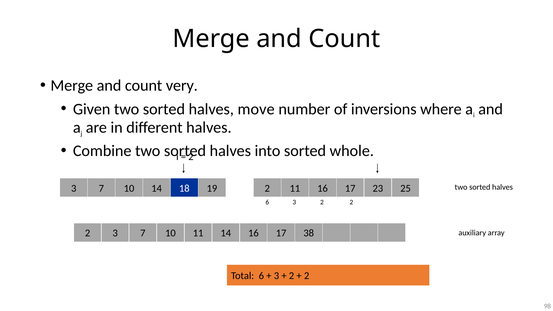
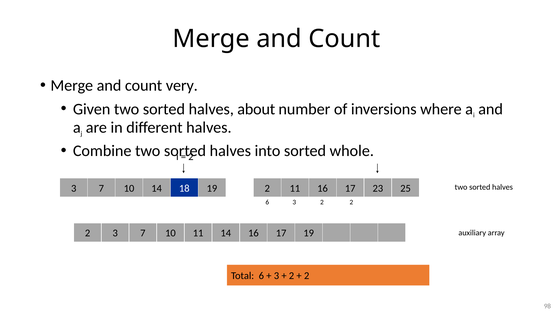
move: move -> about
3 38: 38 -> 19
